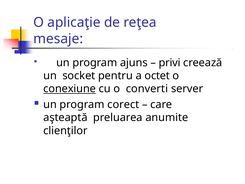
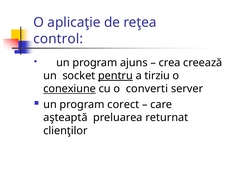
mesaje: mesaje -> control
privi: privi -> crea
pentru underline: none -> present
octet: octet -> tirziu
anumite: anumite -> returnat
